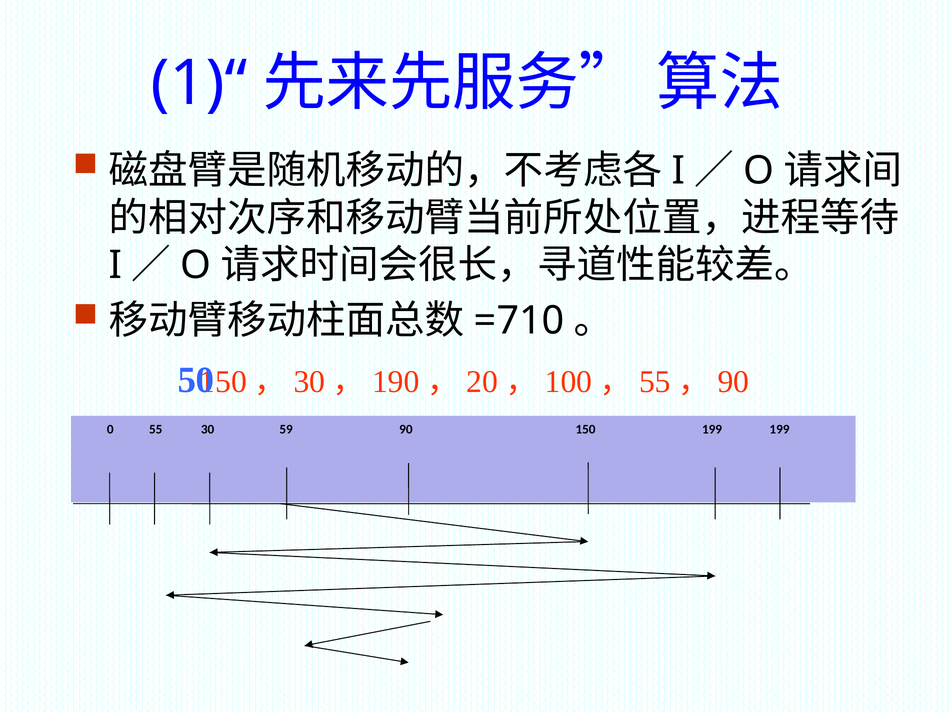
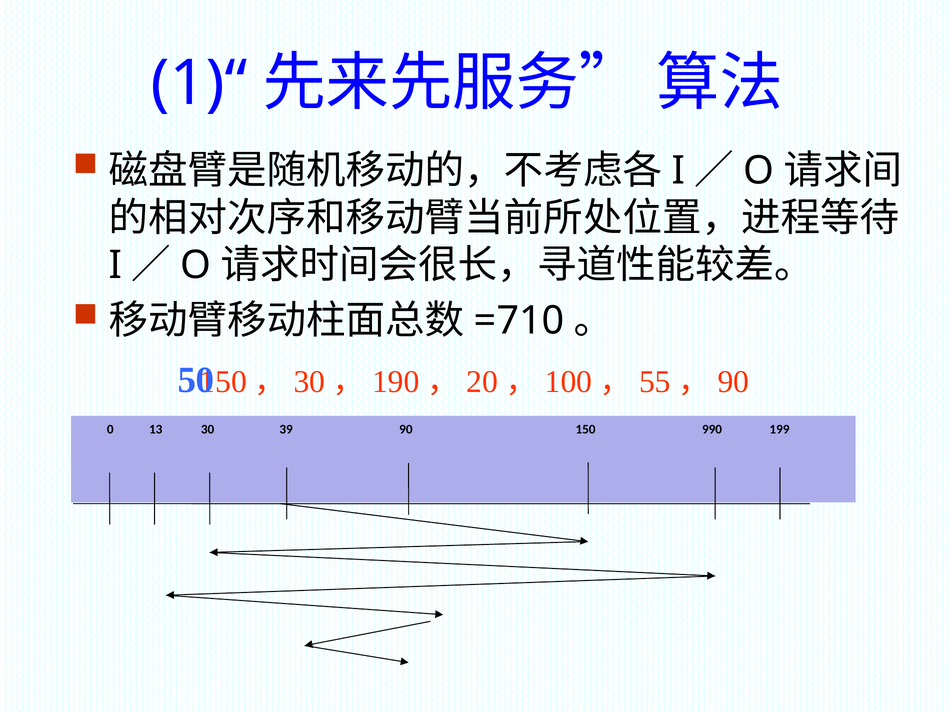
55: 55 -> 13
59: 59 -> 39
150 199: 199 -> 990
